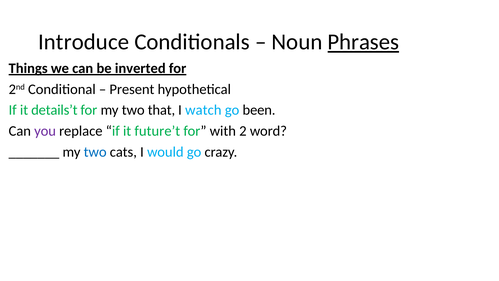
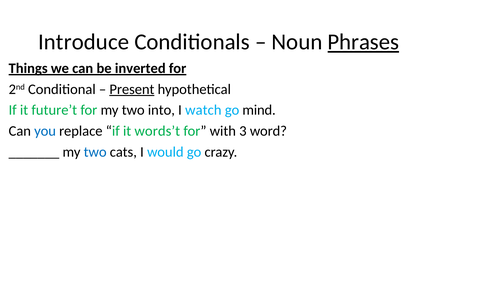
Present underline: none -> present
details’t: details’t -> future’t
that: that -> into
been: been -> mind
you colour: purple -> blue
future’t: future’t -> words’t
2: 2 -> 3
